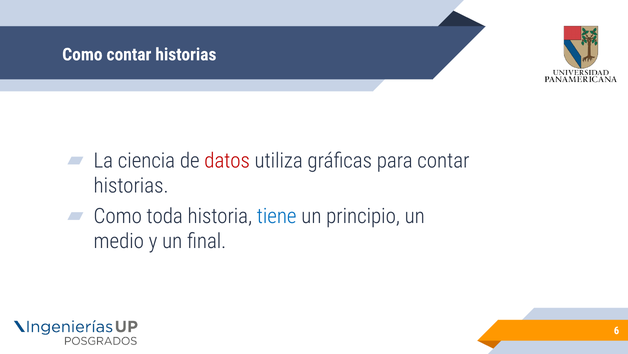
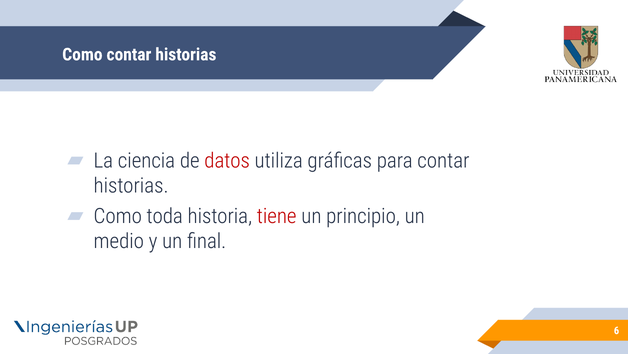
tiene colour: blue -> red
